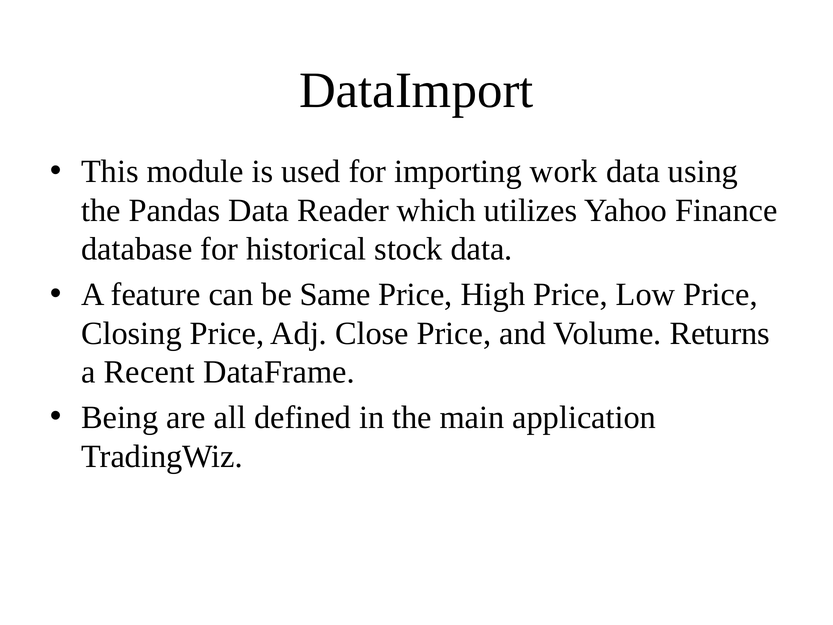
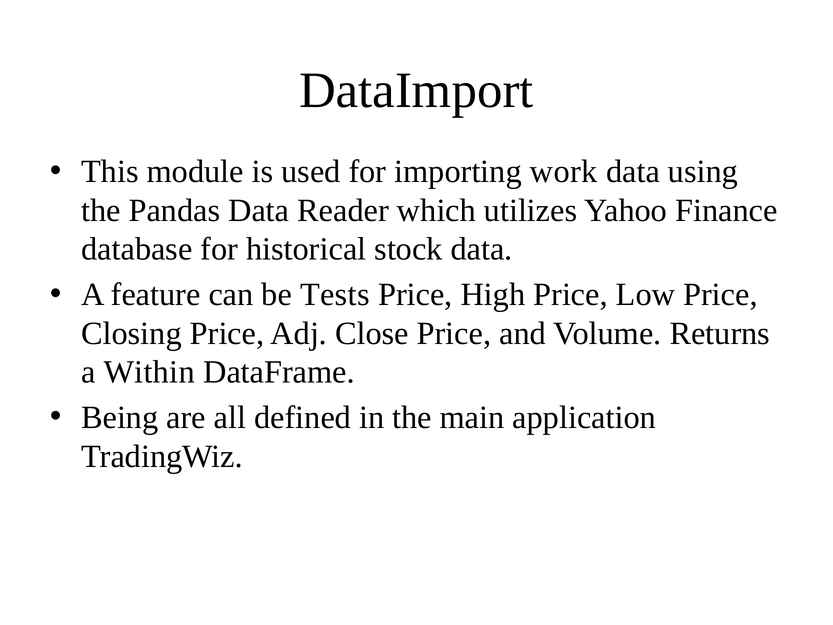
Same: Same -> Tests
Recent: Recent -> Within
